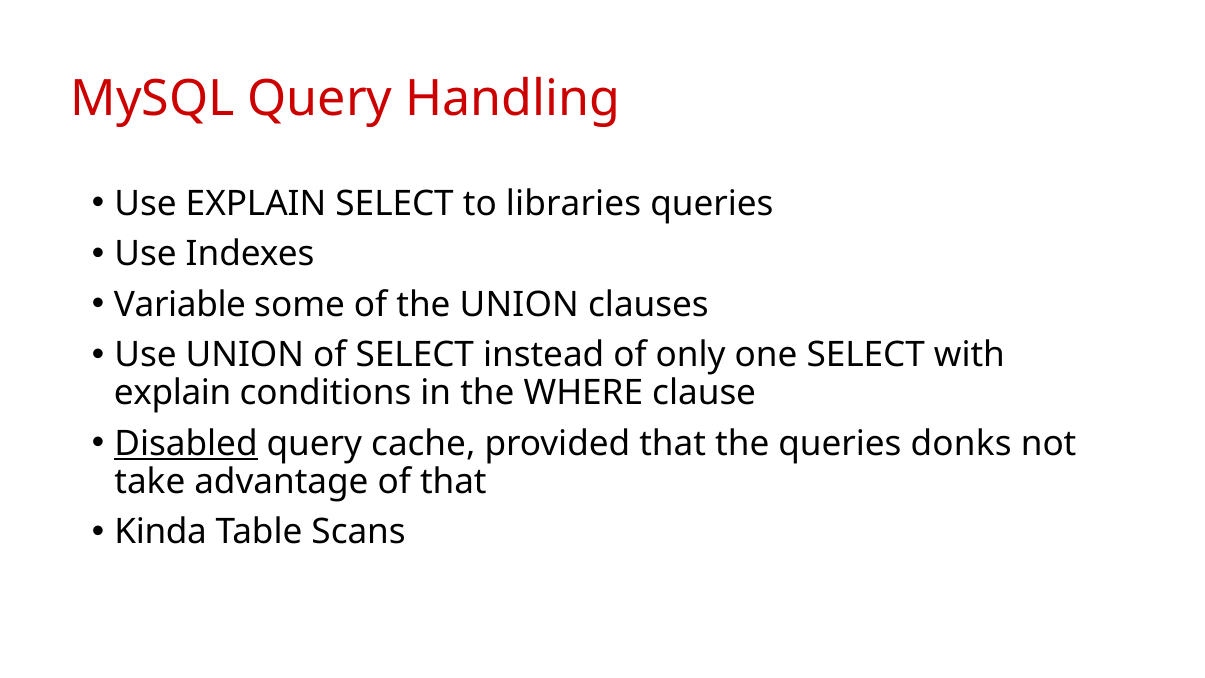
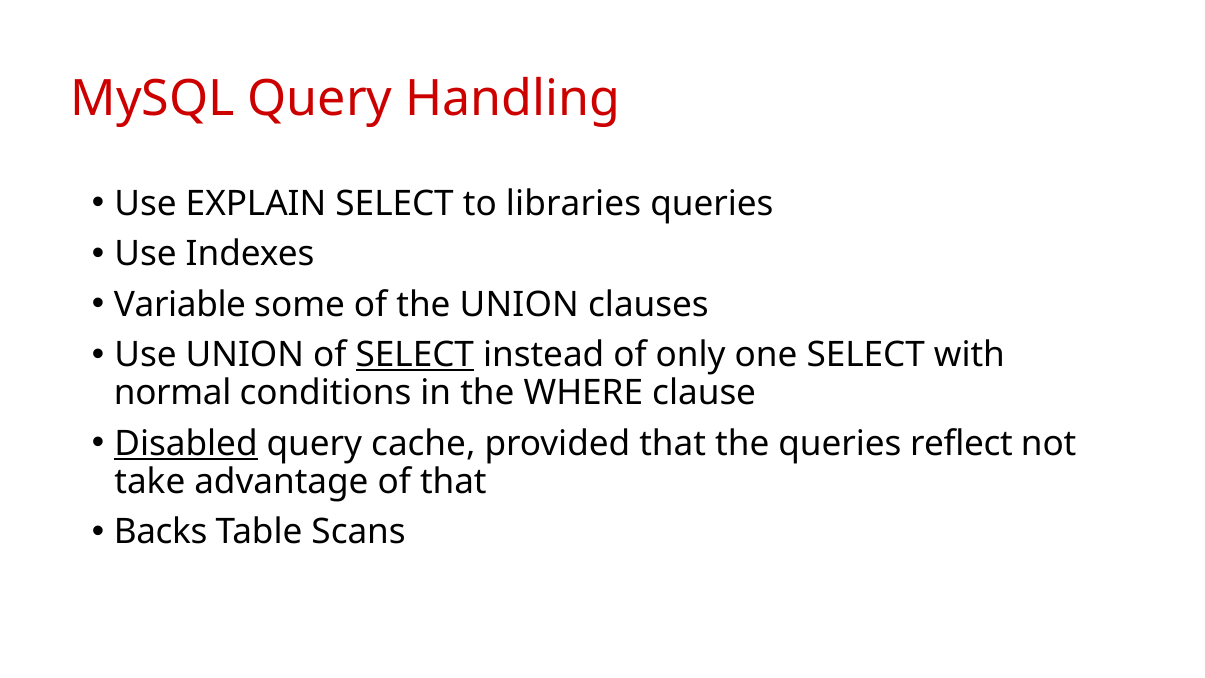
SELECT at (415, 355) underline: none -> present
explain at (173, 393): explain -> normal
donks: donks -> reflect
Kinda: Kinda -> Backs
